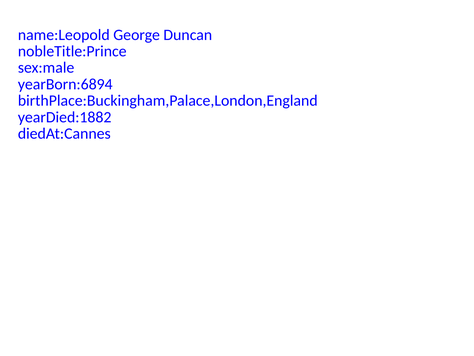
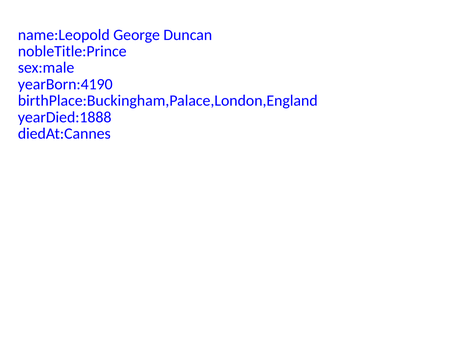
yearBorn:6894: yearBorn:6894 -> yearBorn:4190
yearDied:1882: yearDied:1882 -> yearDied:1888
